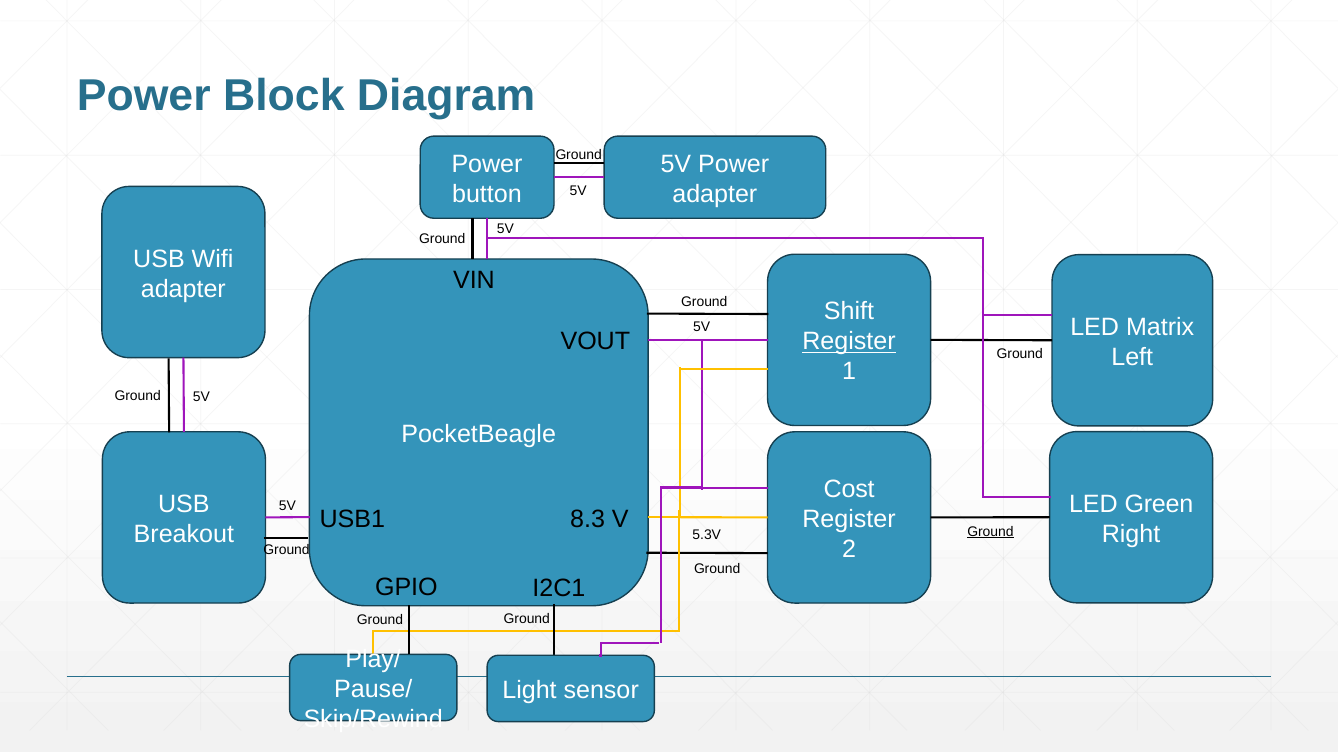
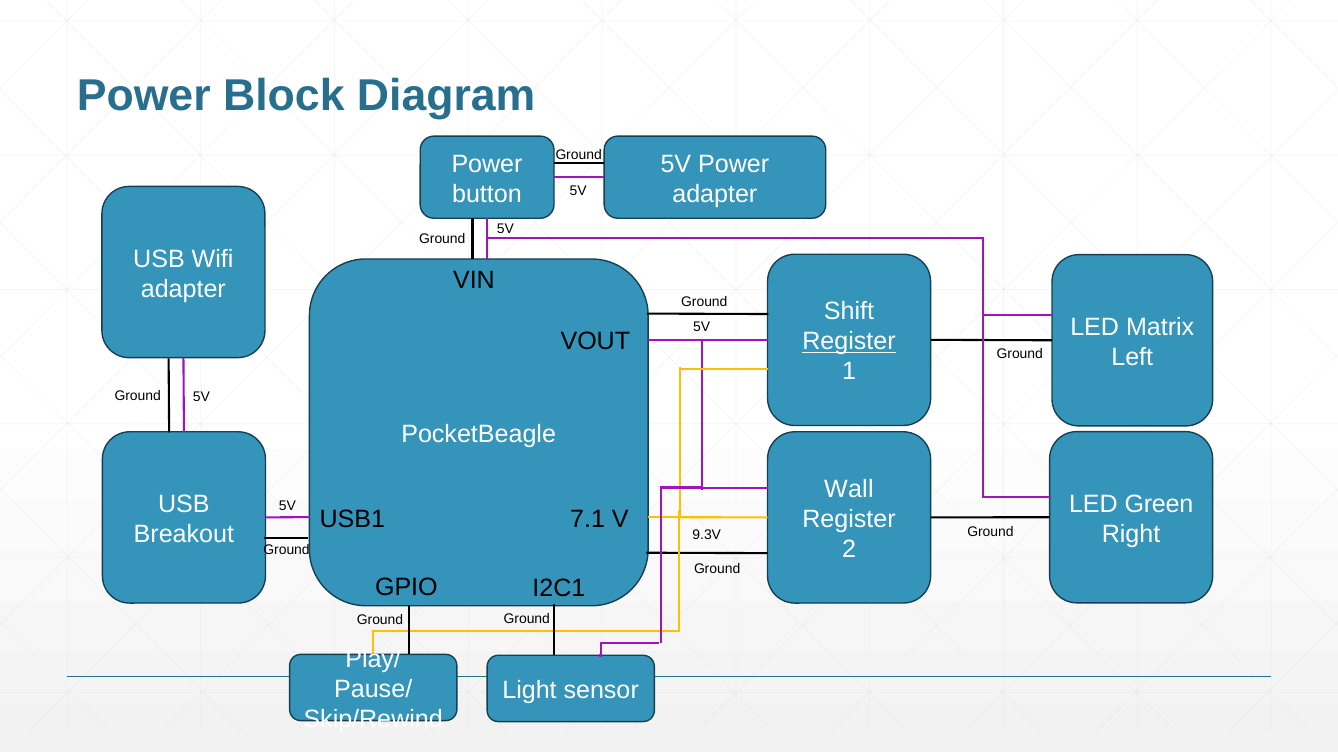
Cost: Cost -> Wall
8.3: 8.3 -> 7.1
Ground at (990, 532) underline: present -> none
5.3V: 5.3V -> 9.3V
